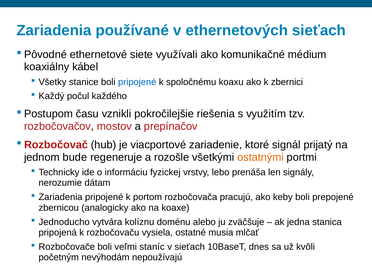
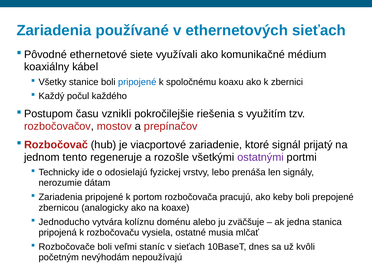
bude: bude -> tento
ostatnými colour: orange -> purple
informáciu: informáciu -> odosielajú
